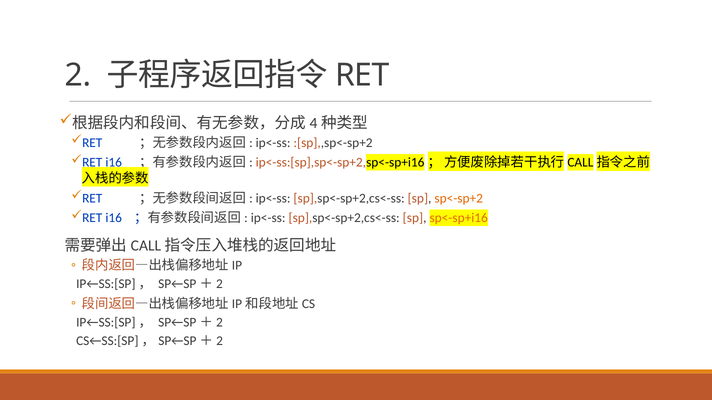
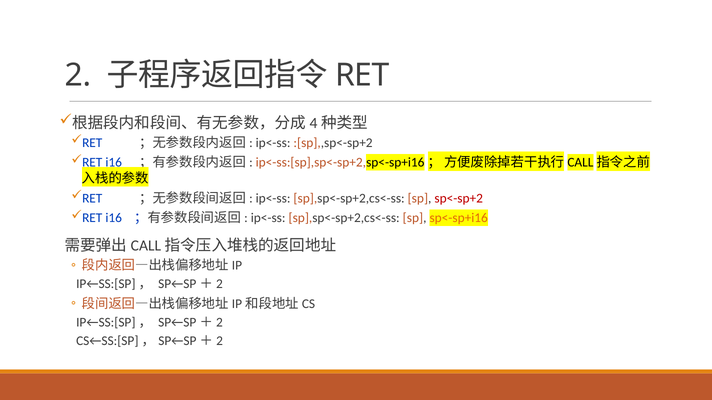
sp<-sp+2 colour: orange -> red
